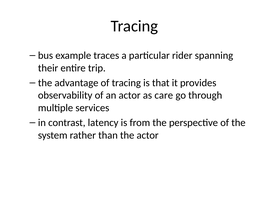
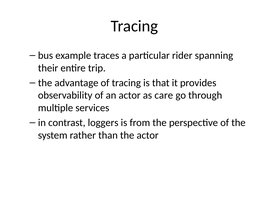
latency: latency -> loggers
